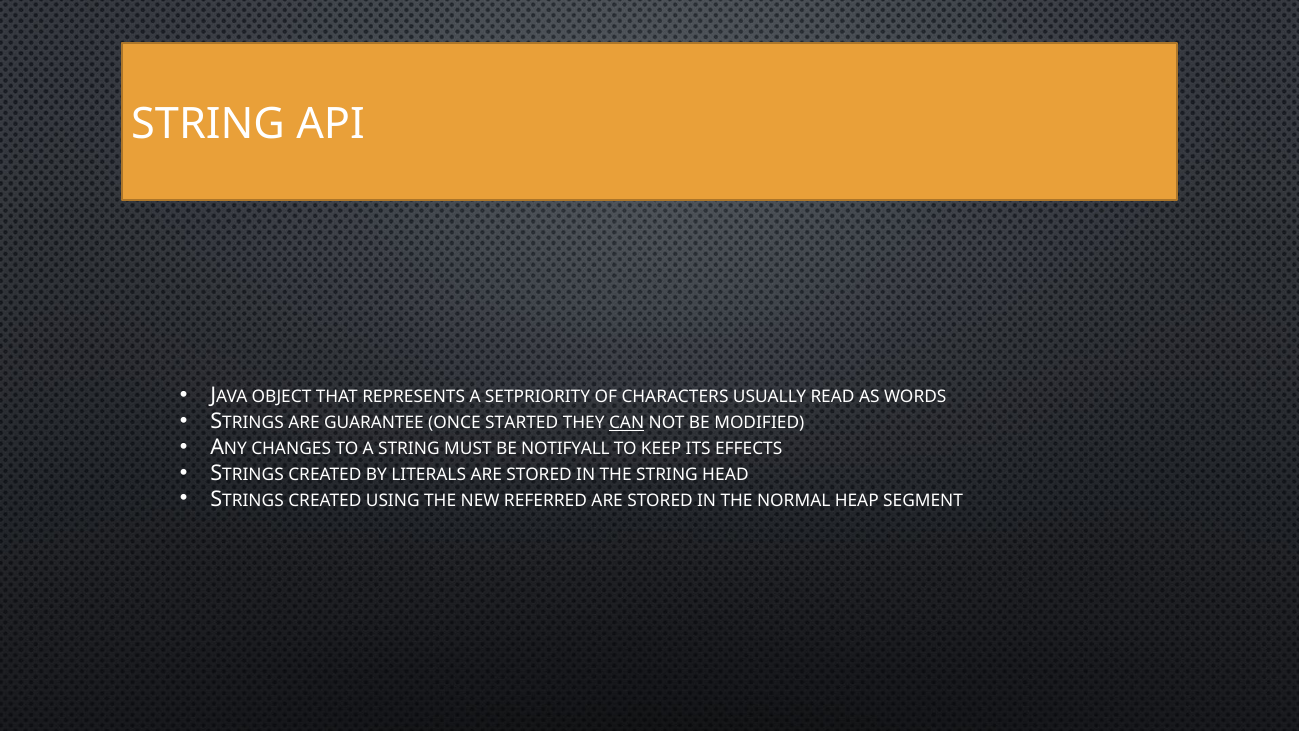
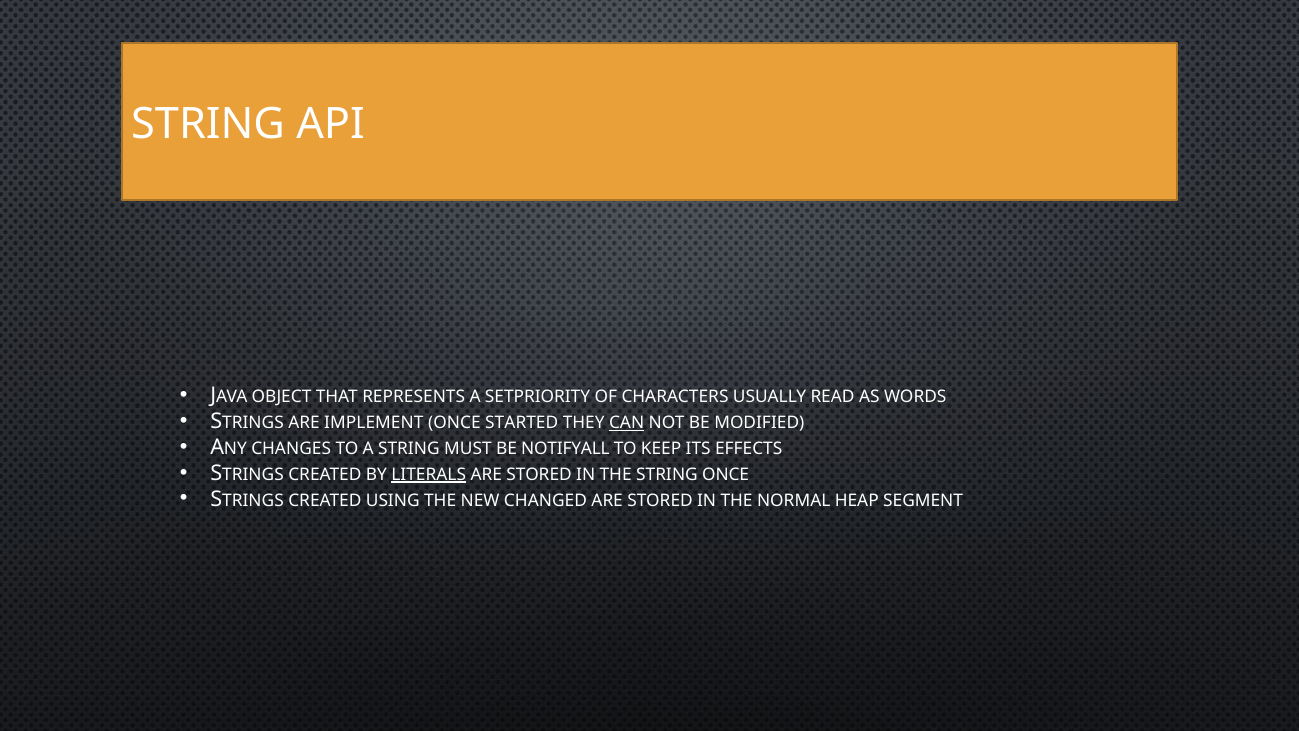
GUARANTEE: GUARANTEE -> IMPLEMENT
LITERALS underline: none -> present
STRING HEAD: HEAD -> ONCE
REFERRED: REFERRED -> CHANGED
